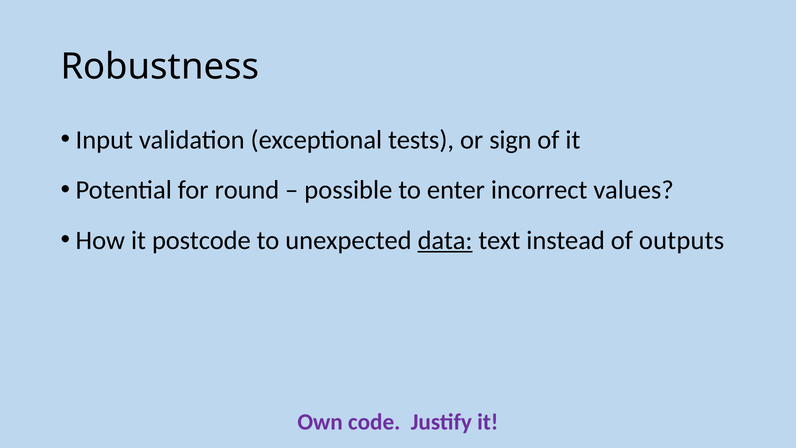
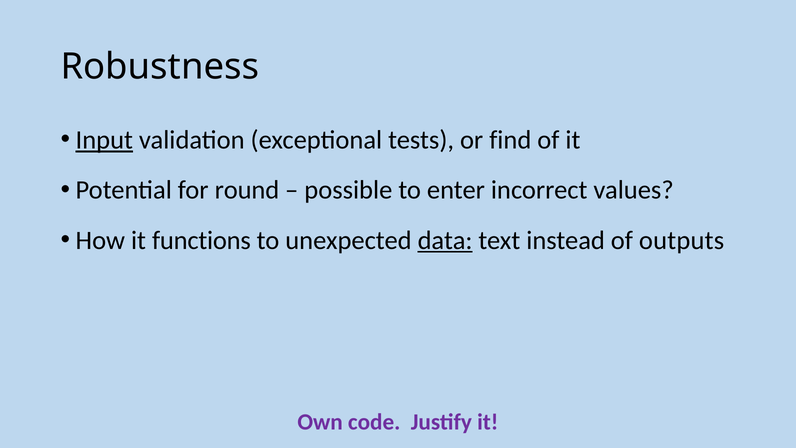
Input underline: none -> present
sign: sign -> find
postcode: postcode -> functions
